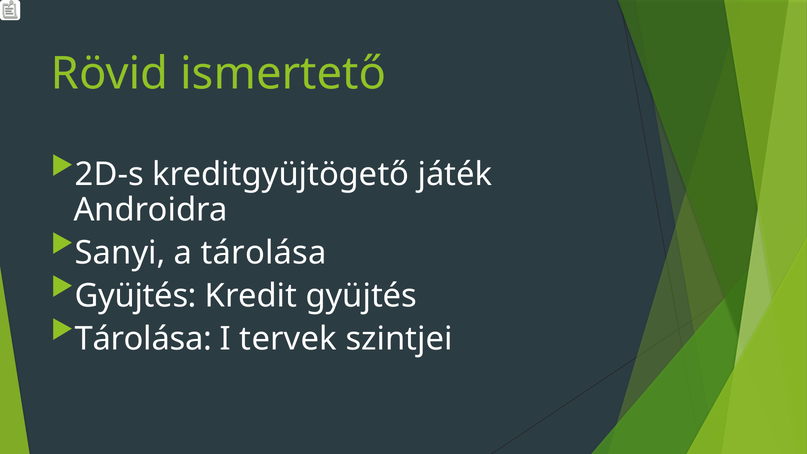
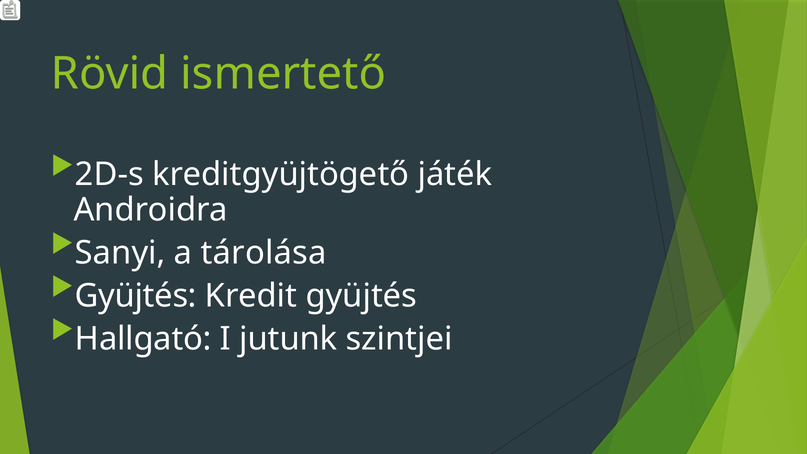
Tárolása at (143, 339): Tárolása -> Hallgató
tervek: tervek -> jutunk
